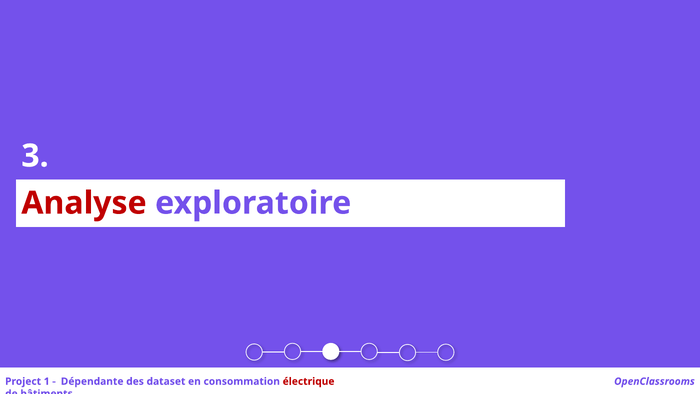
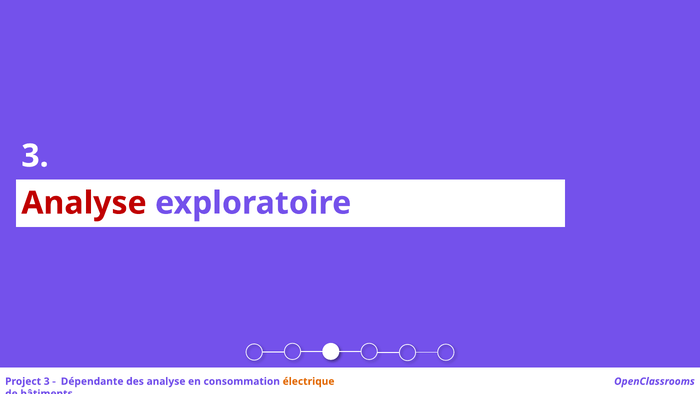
Project 1: 1 -> 3
des dataset: dataset -> analyse
électrique colour: red -> orange
